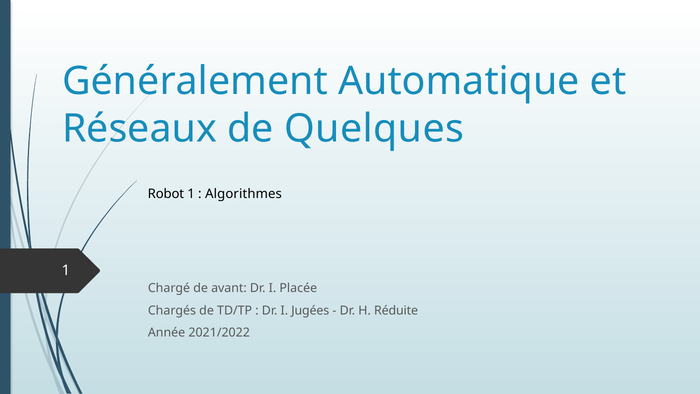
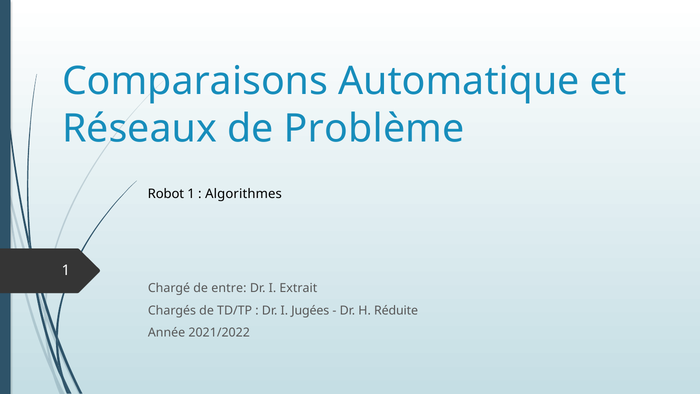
Généralement: Généralement -> Comparaisons
Quelques: Quelques -> Problème
avant: avant -> entre
Placée: Placée -> Extrait
